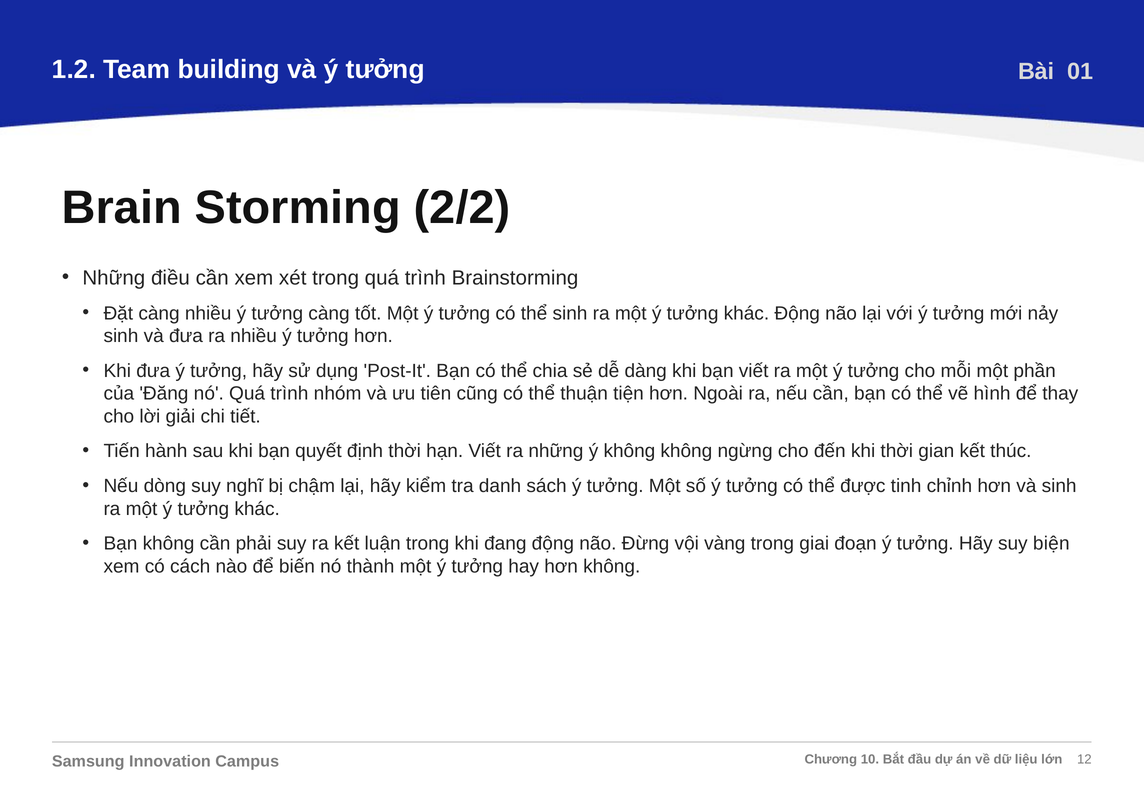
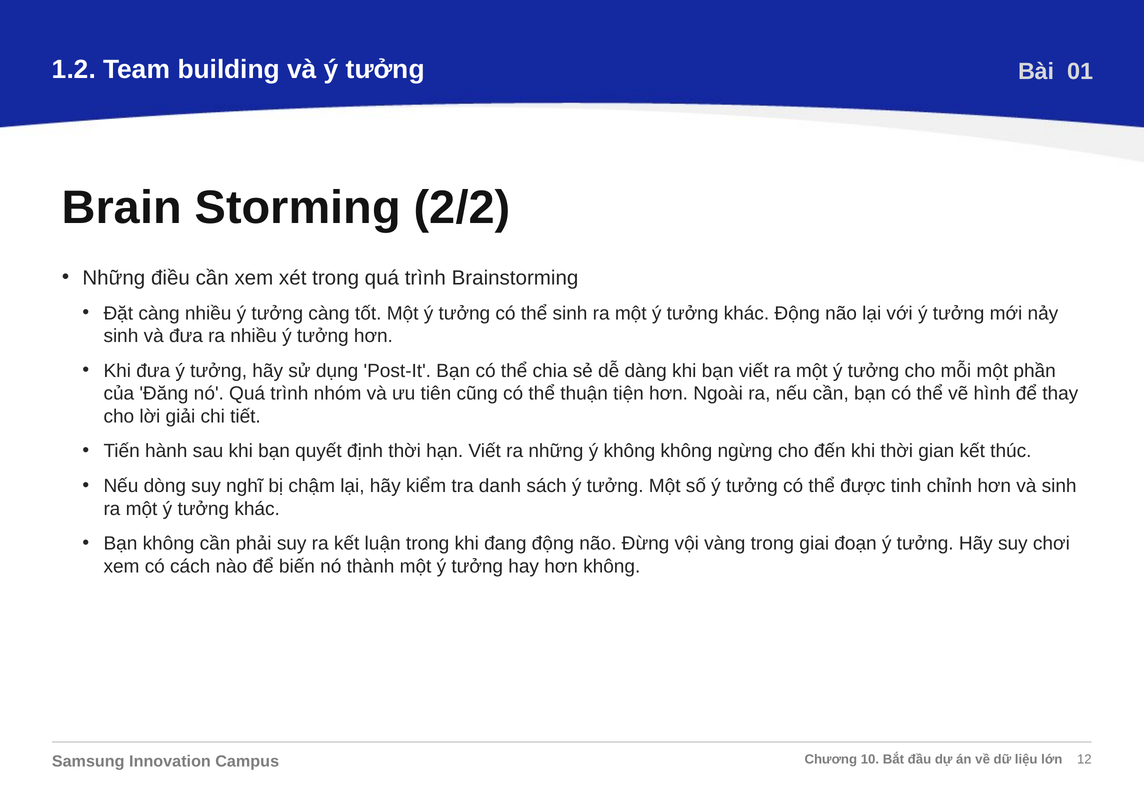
biện: biện -> chơi
